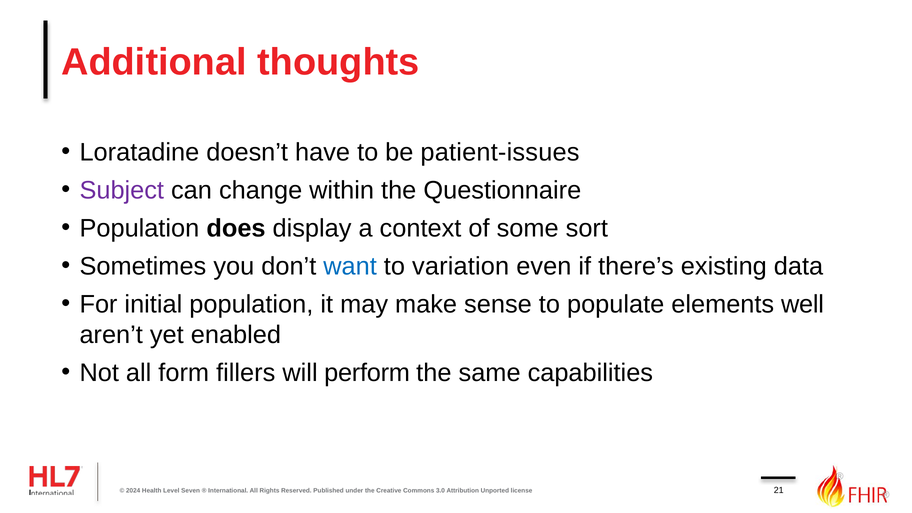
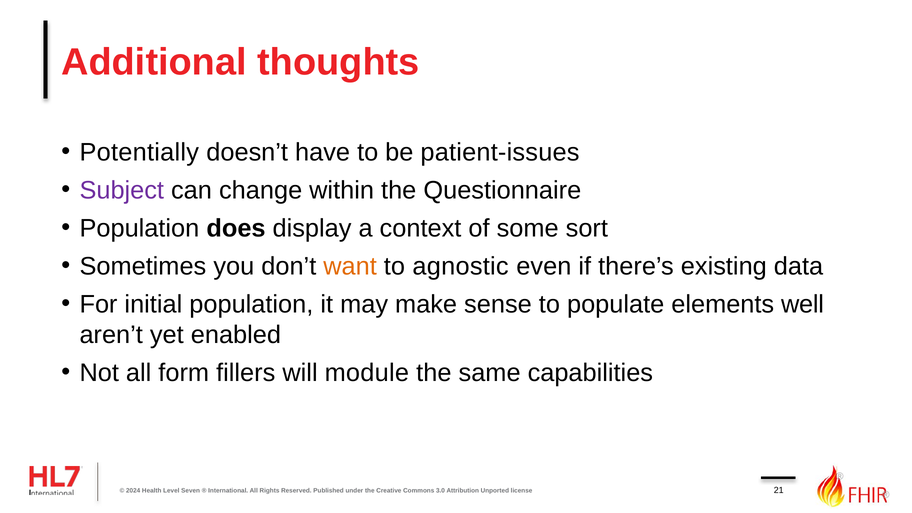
Loratadine: Loratadine -> Potentially
want colour: blue -> orange
variation: variation -> agnostic
perform: perform -> module
